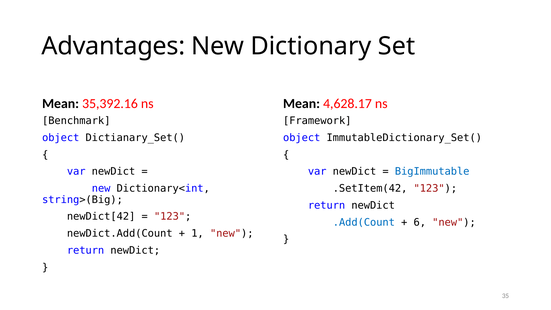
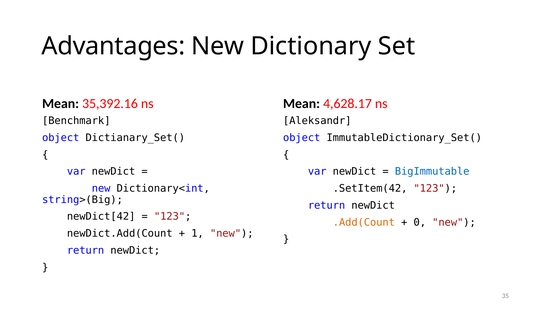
Framework: Framework -> Aleksandr
.Add(Count colour: blue -> orange
6: 6 -> 0
